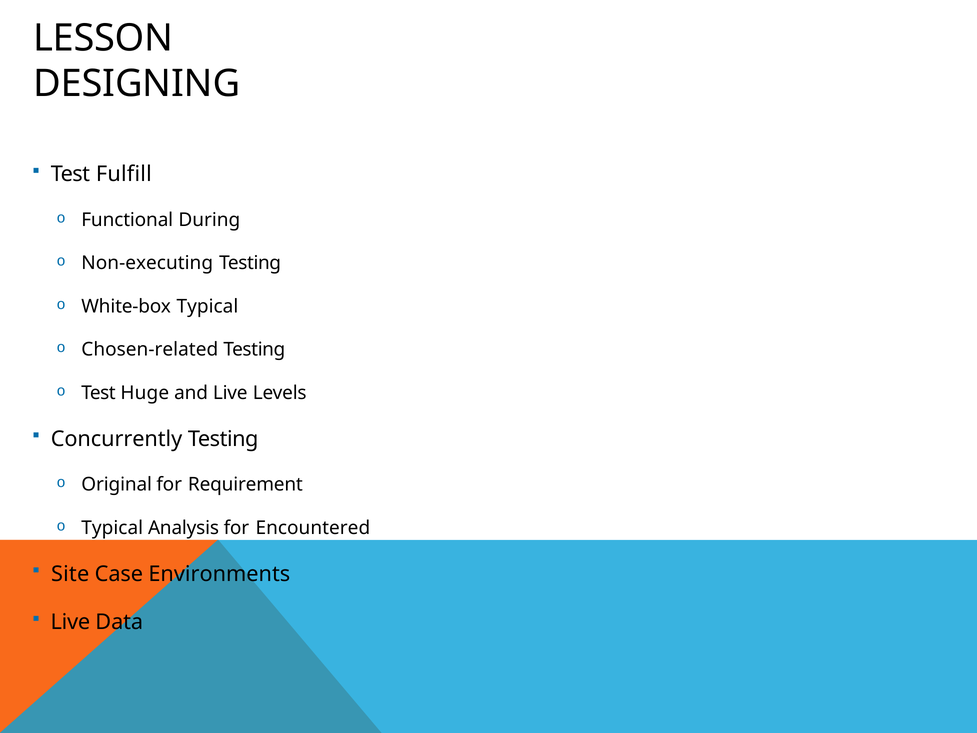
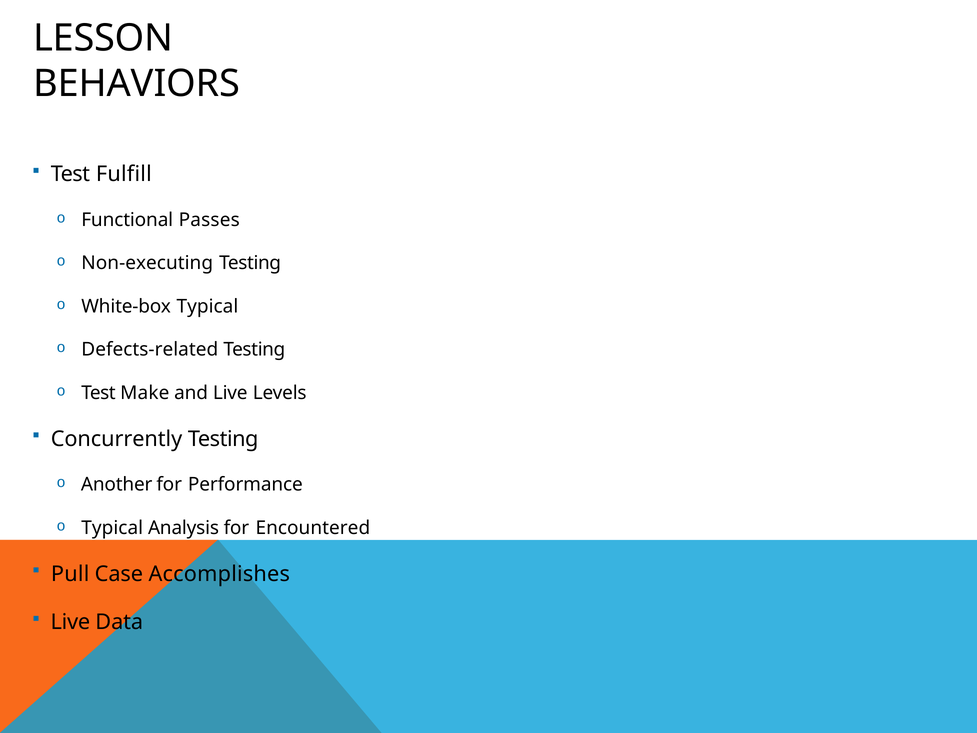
DESIGNING: DESIGNING -> BEHAVIORS
During: During -> Passes
Chosen-related: Chosen-related -> Defects-related
Huge: Huge -> Make
Original: Original -> Another
Requirement: Requirement -> Performance
Site: Site -> Pull
Environments: Environments -> Accomplishes
